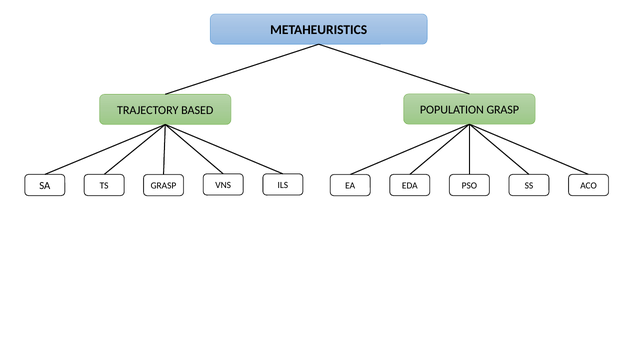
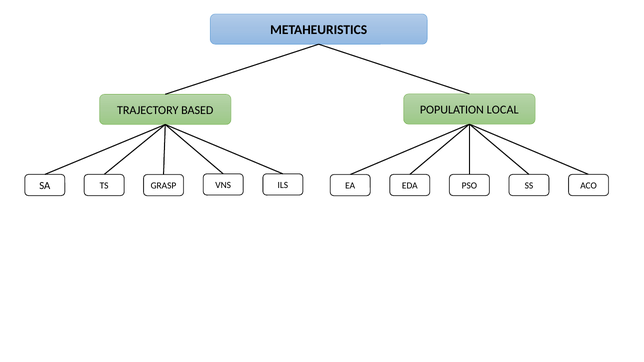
POPULATION GRASP: GRASP -> LOCAL
